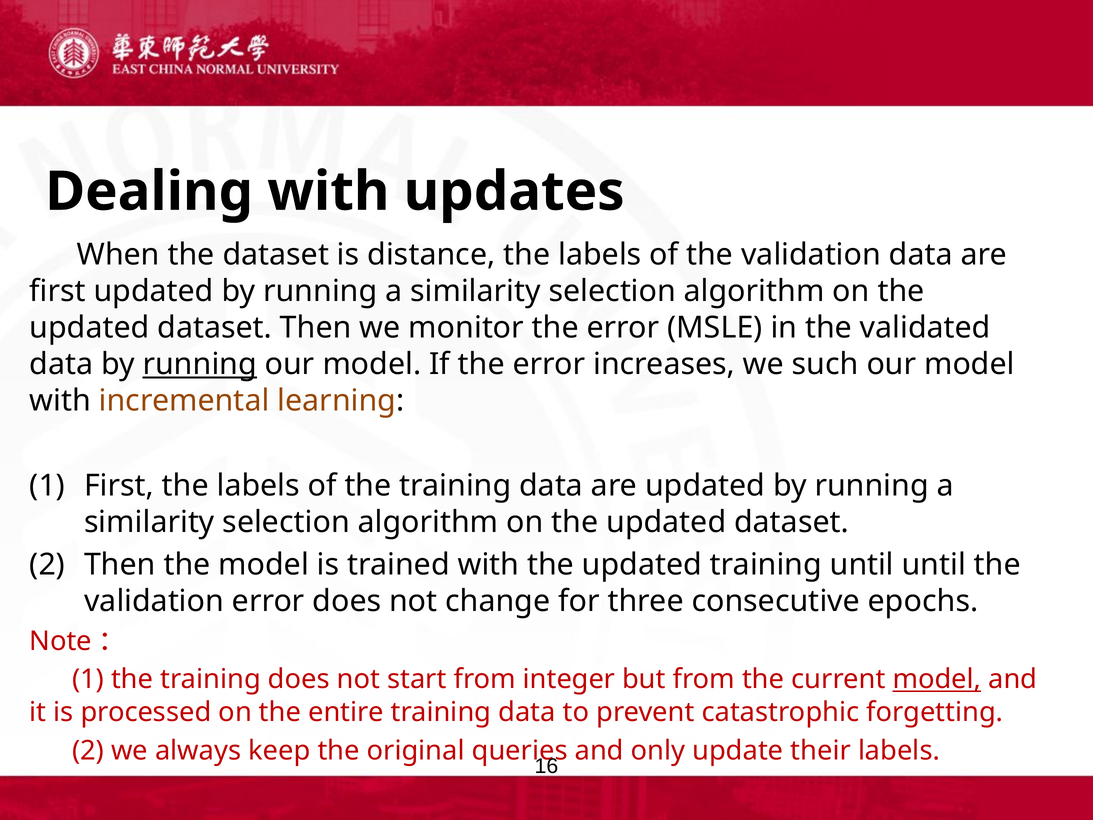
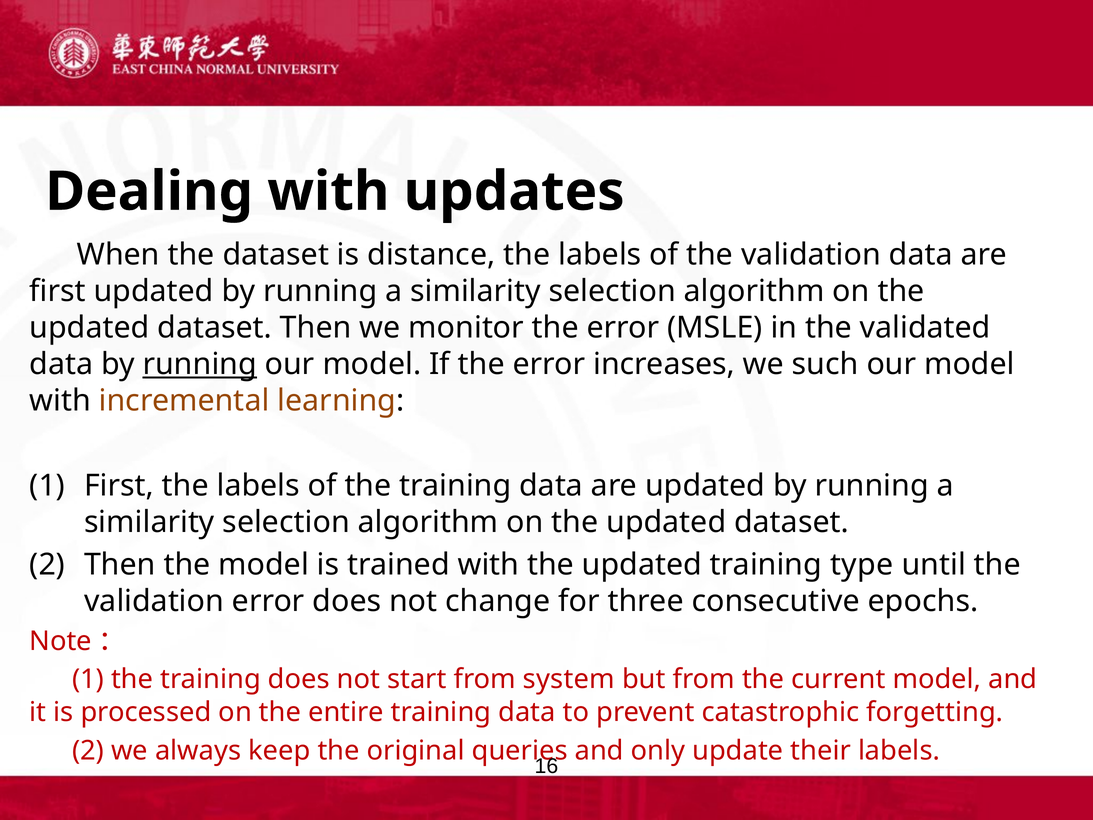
training until: until -> type
integer: integer -> system
model at (937, 679) underline: present -> none
